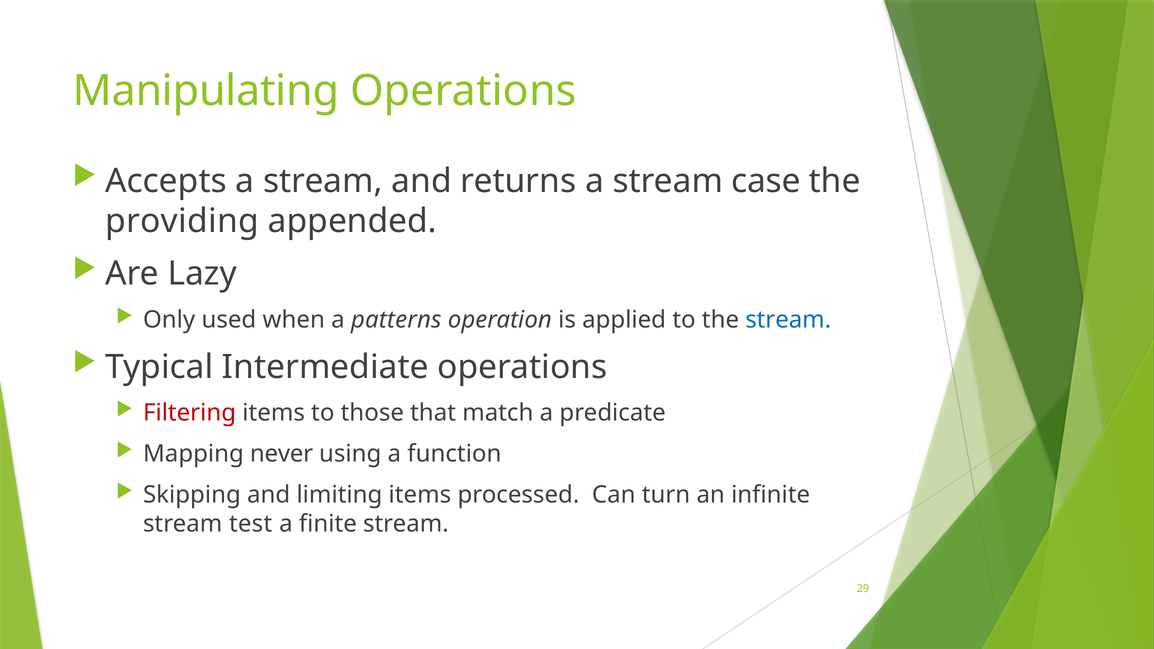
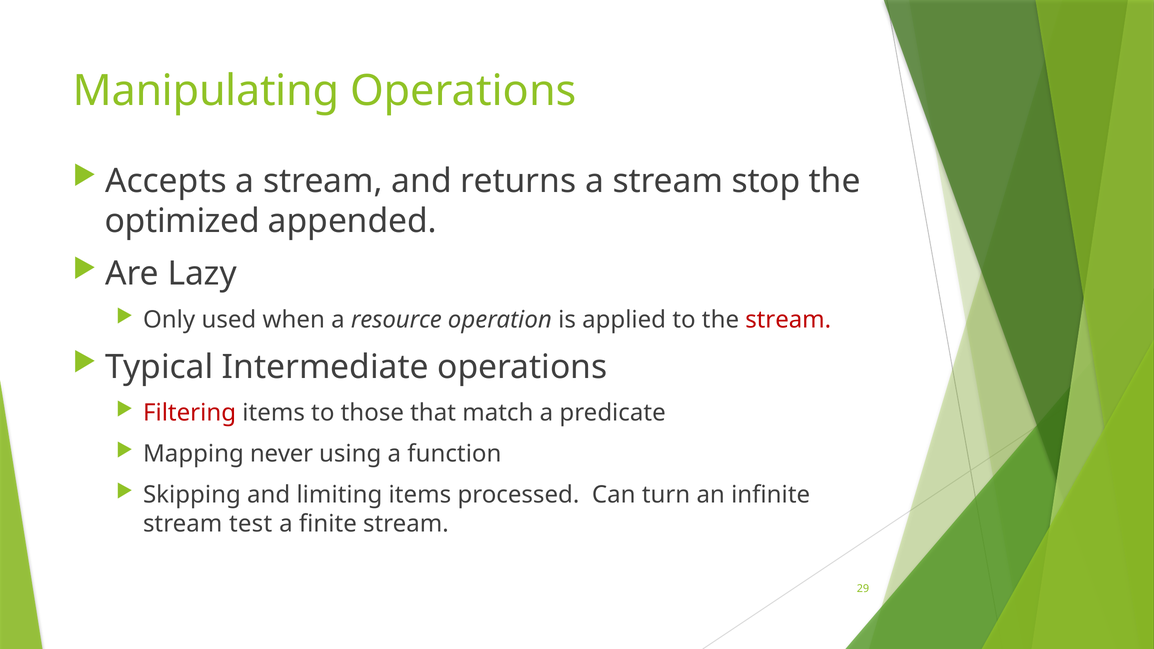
case: case -> stop
providing: providing -> optimized
patterns: patterns -> resource
stream at (788, 320) colour: blue -> red
